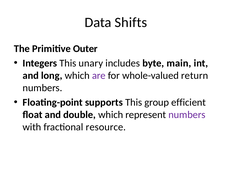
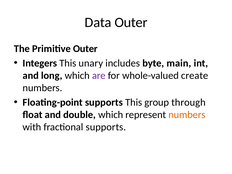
Data Shifts: Shifts -> Outer
return: return -> create
efficient: efficient -> through
numbers at (187, 115) colour: purple -> orange
fractional resource: resource -> supports
